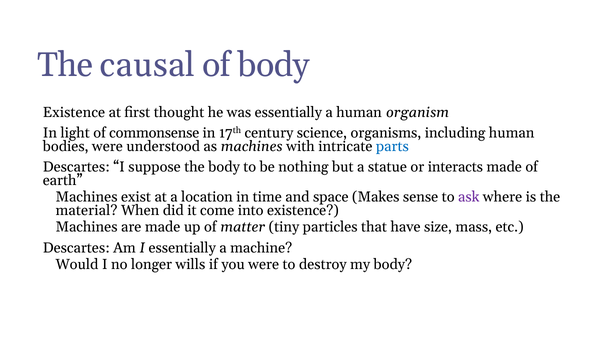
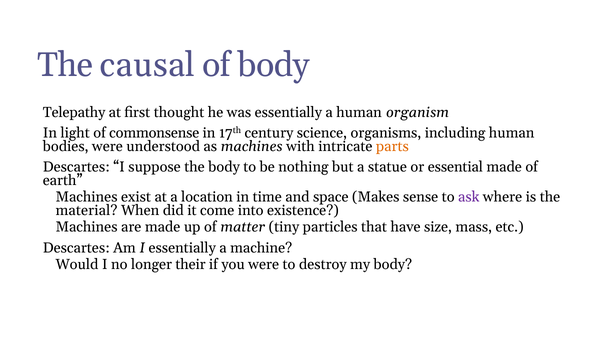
Existence at (74, 112): Existence -> Telepathy
parts colour: blue -> orange
interacts: interacts -> essential
wills: wills -> their
